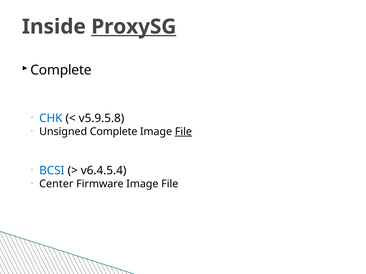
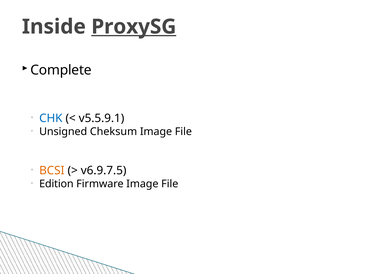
v5.9.5.8: v5.9.5.8 -> v5.5.9.1
Unsigned Complete: Complete -> Cheksum
File at (183, 132) underline: present -> none
BCSI colour: blue -> orange
v6.4.5.4: v6.4.5.4 -> v6.9.7.5
Center: Center -> Edition
